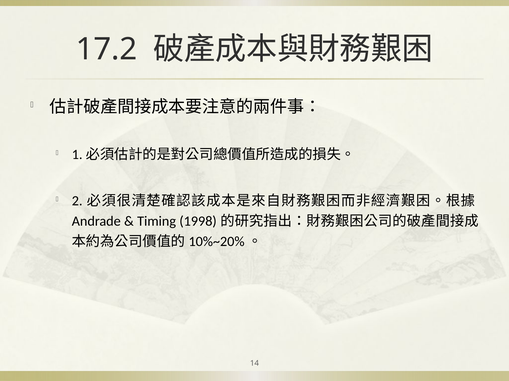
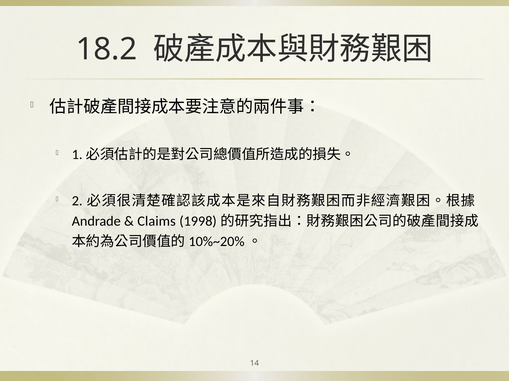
17.2: 17.2 -> 18.2
Timing: Timing -> Claims
